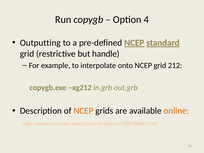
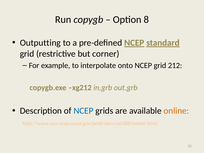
4: 4 -> 8
handle: handle -> corner
NCEP at (83, 111) colour: orange -> blue
